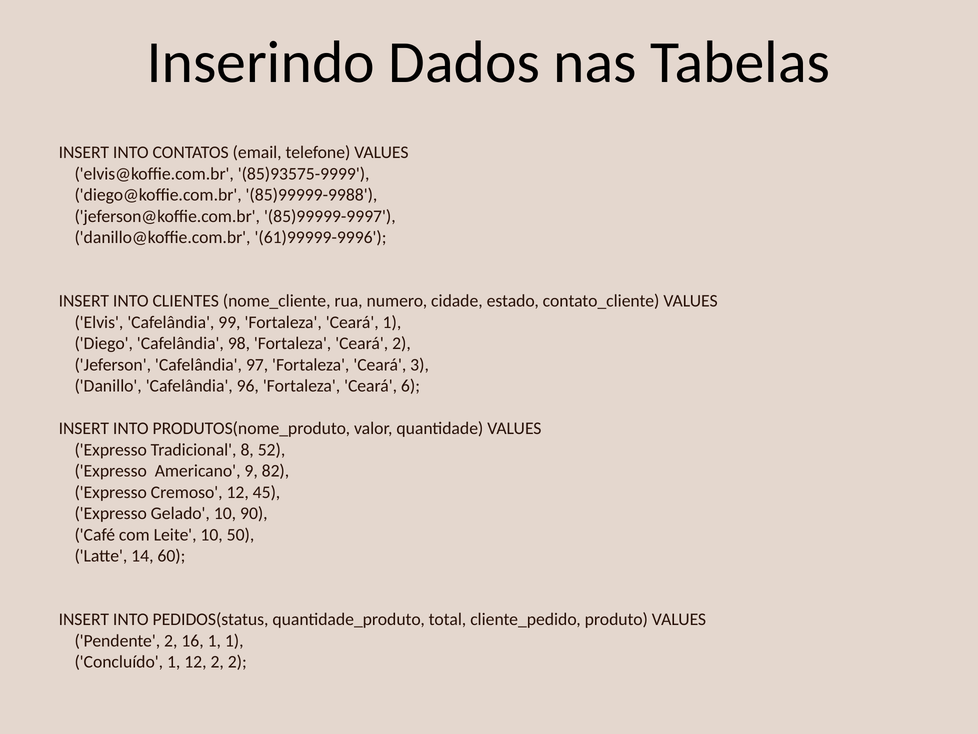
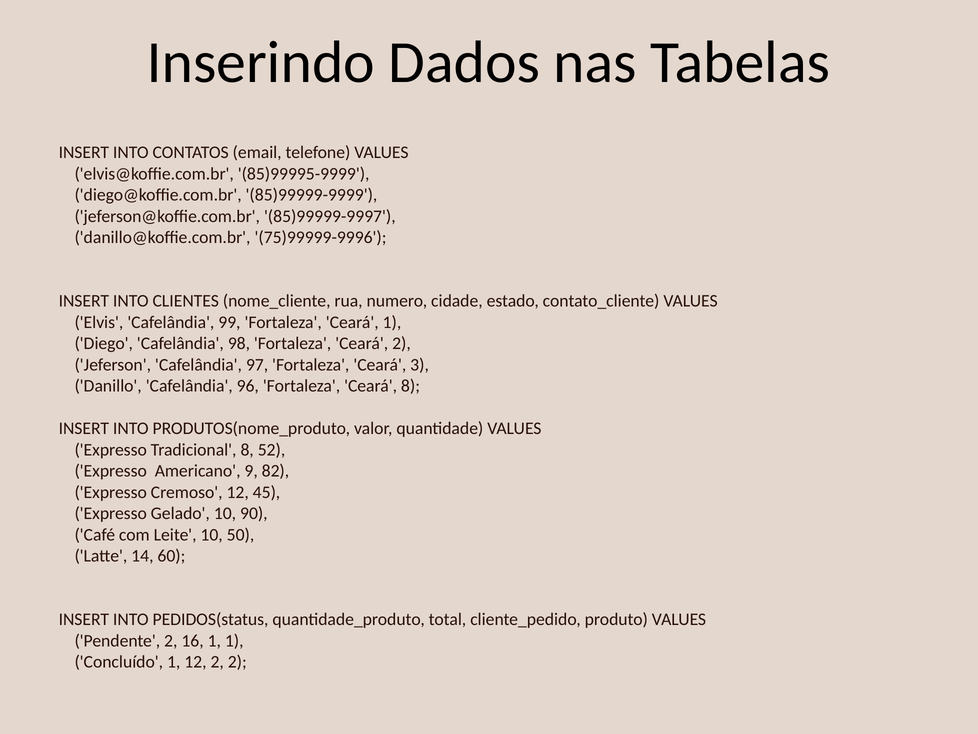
85)93575-9999: 85)93575-9999 -> 85)99995-9999
85)99999-9988: 85)99999-9988 -> 85)99999-9999
61)99999-9996: 61)99999-9996 -> 75)99999-9996
Ceará 6: 6 -> 8
